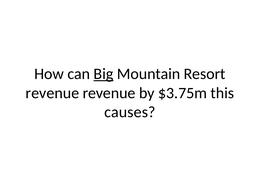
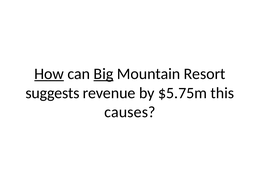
How underline: none -> present
revenue at (52, 93): revenue -> suggests
$3.75m: $3.75m -> $5.75m
